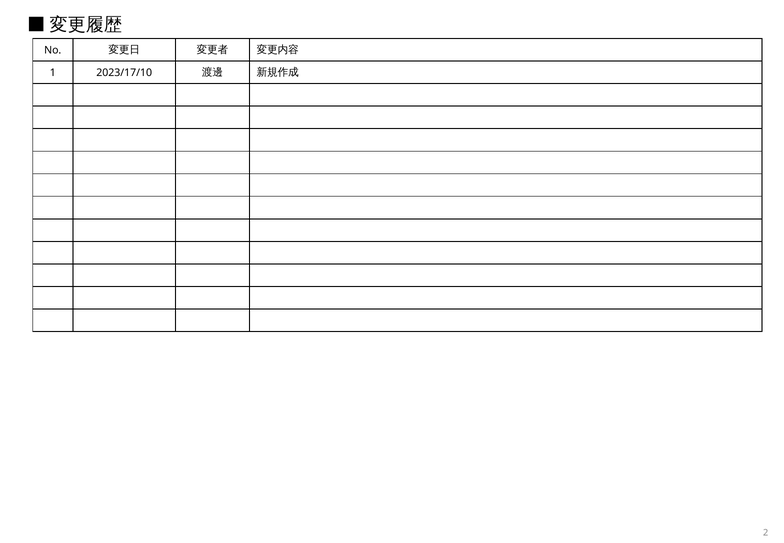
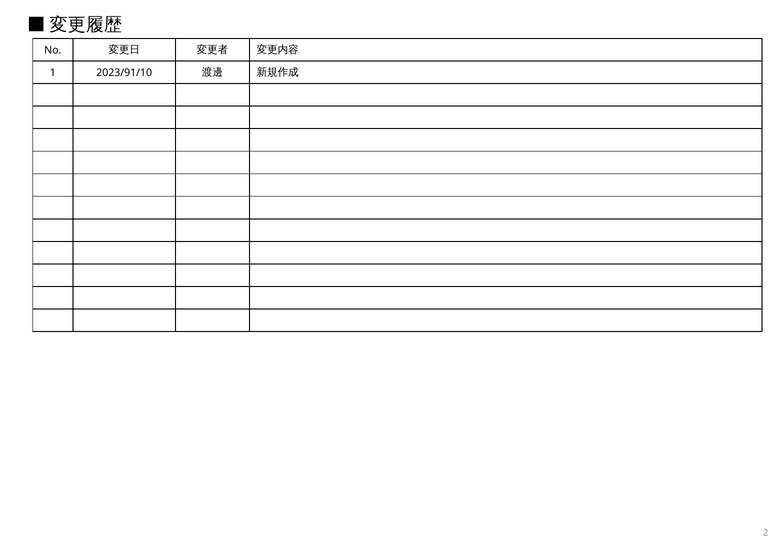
2023/17/10: 2023/17/10 -> 2023/91/10
